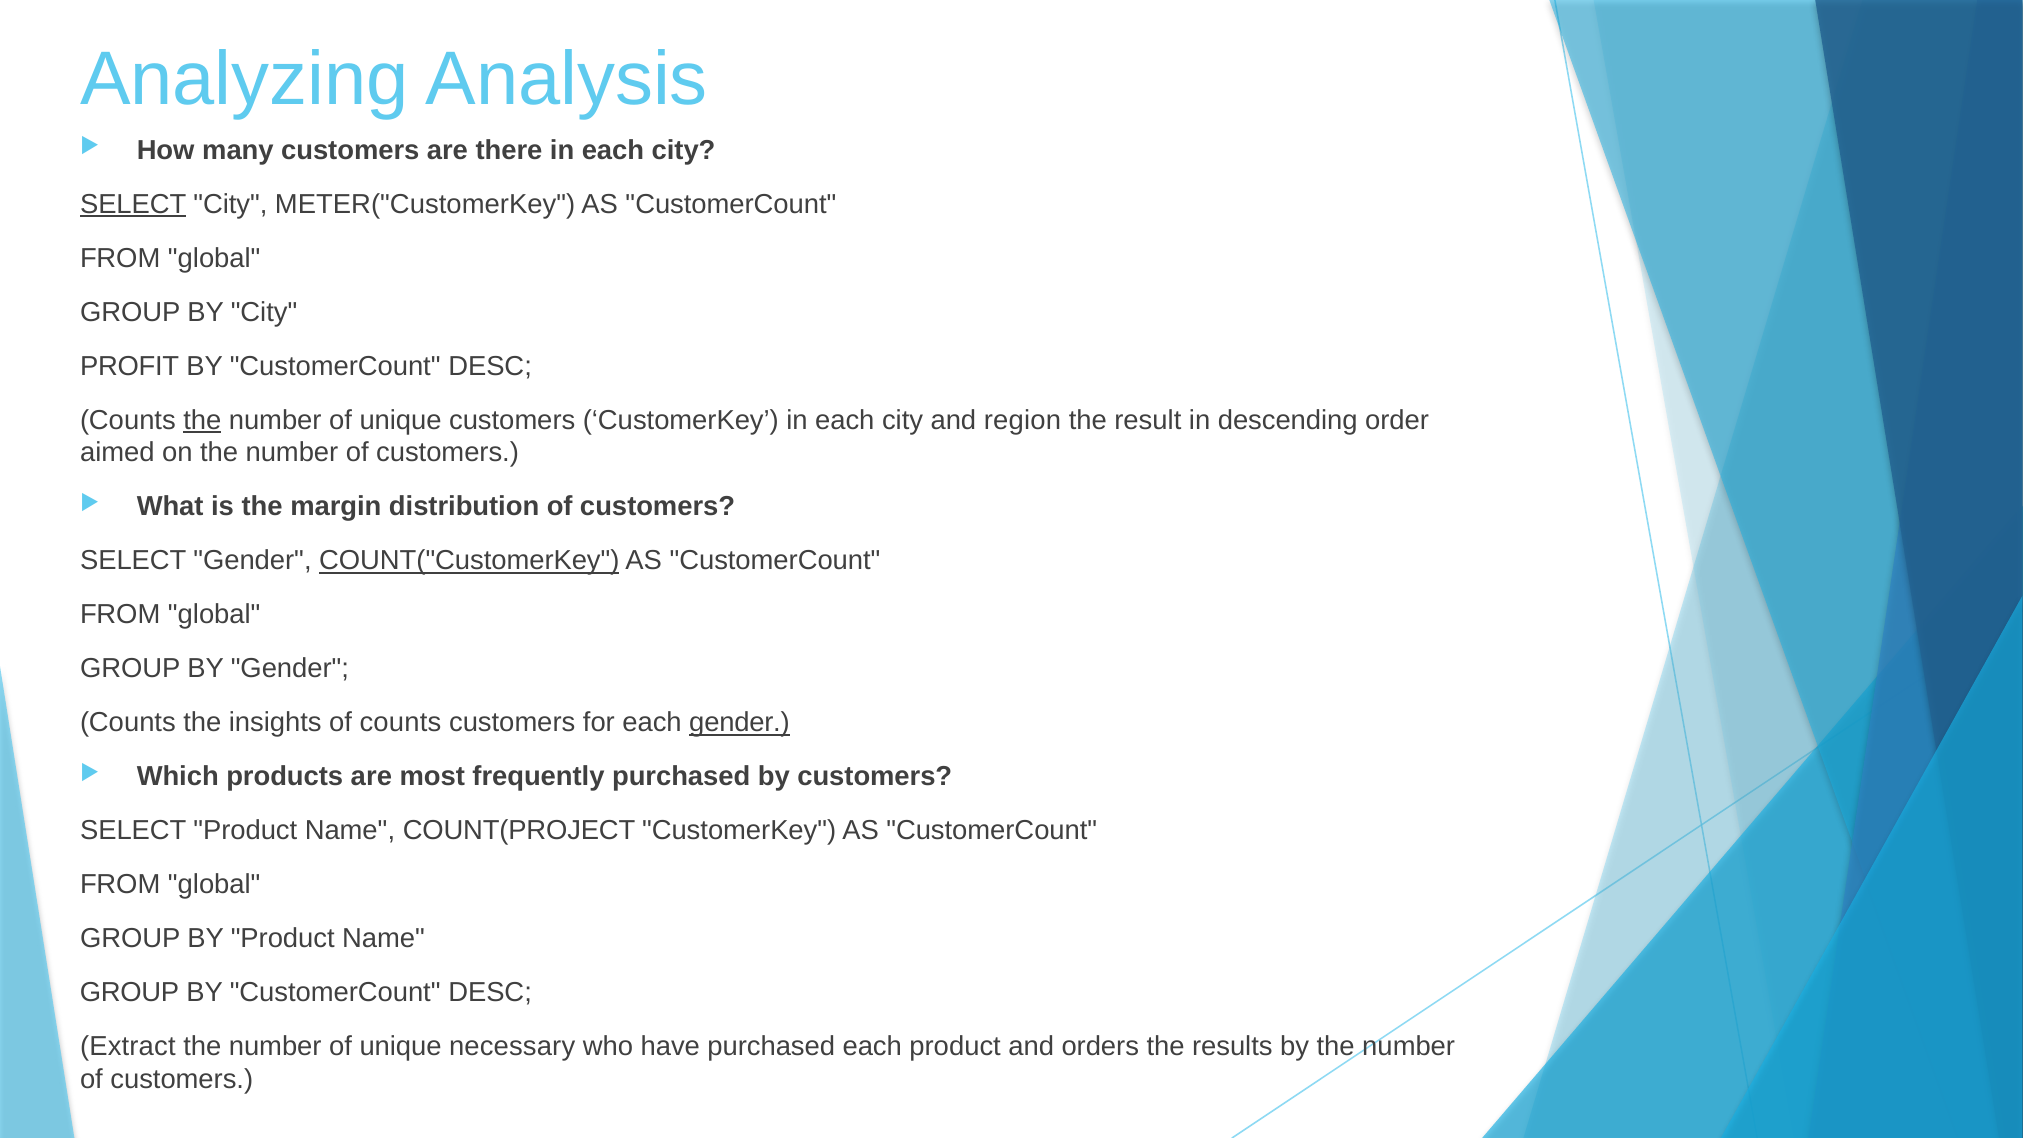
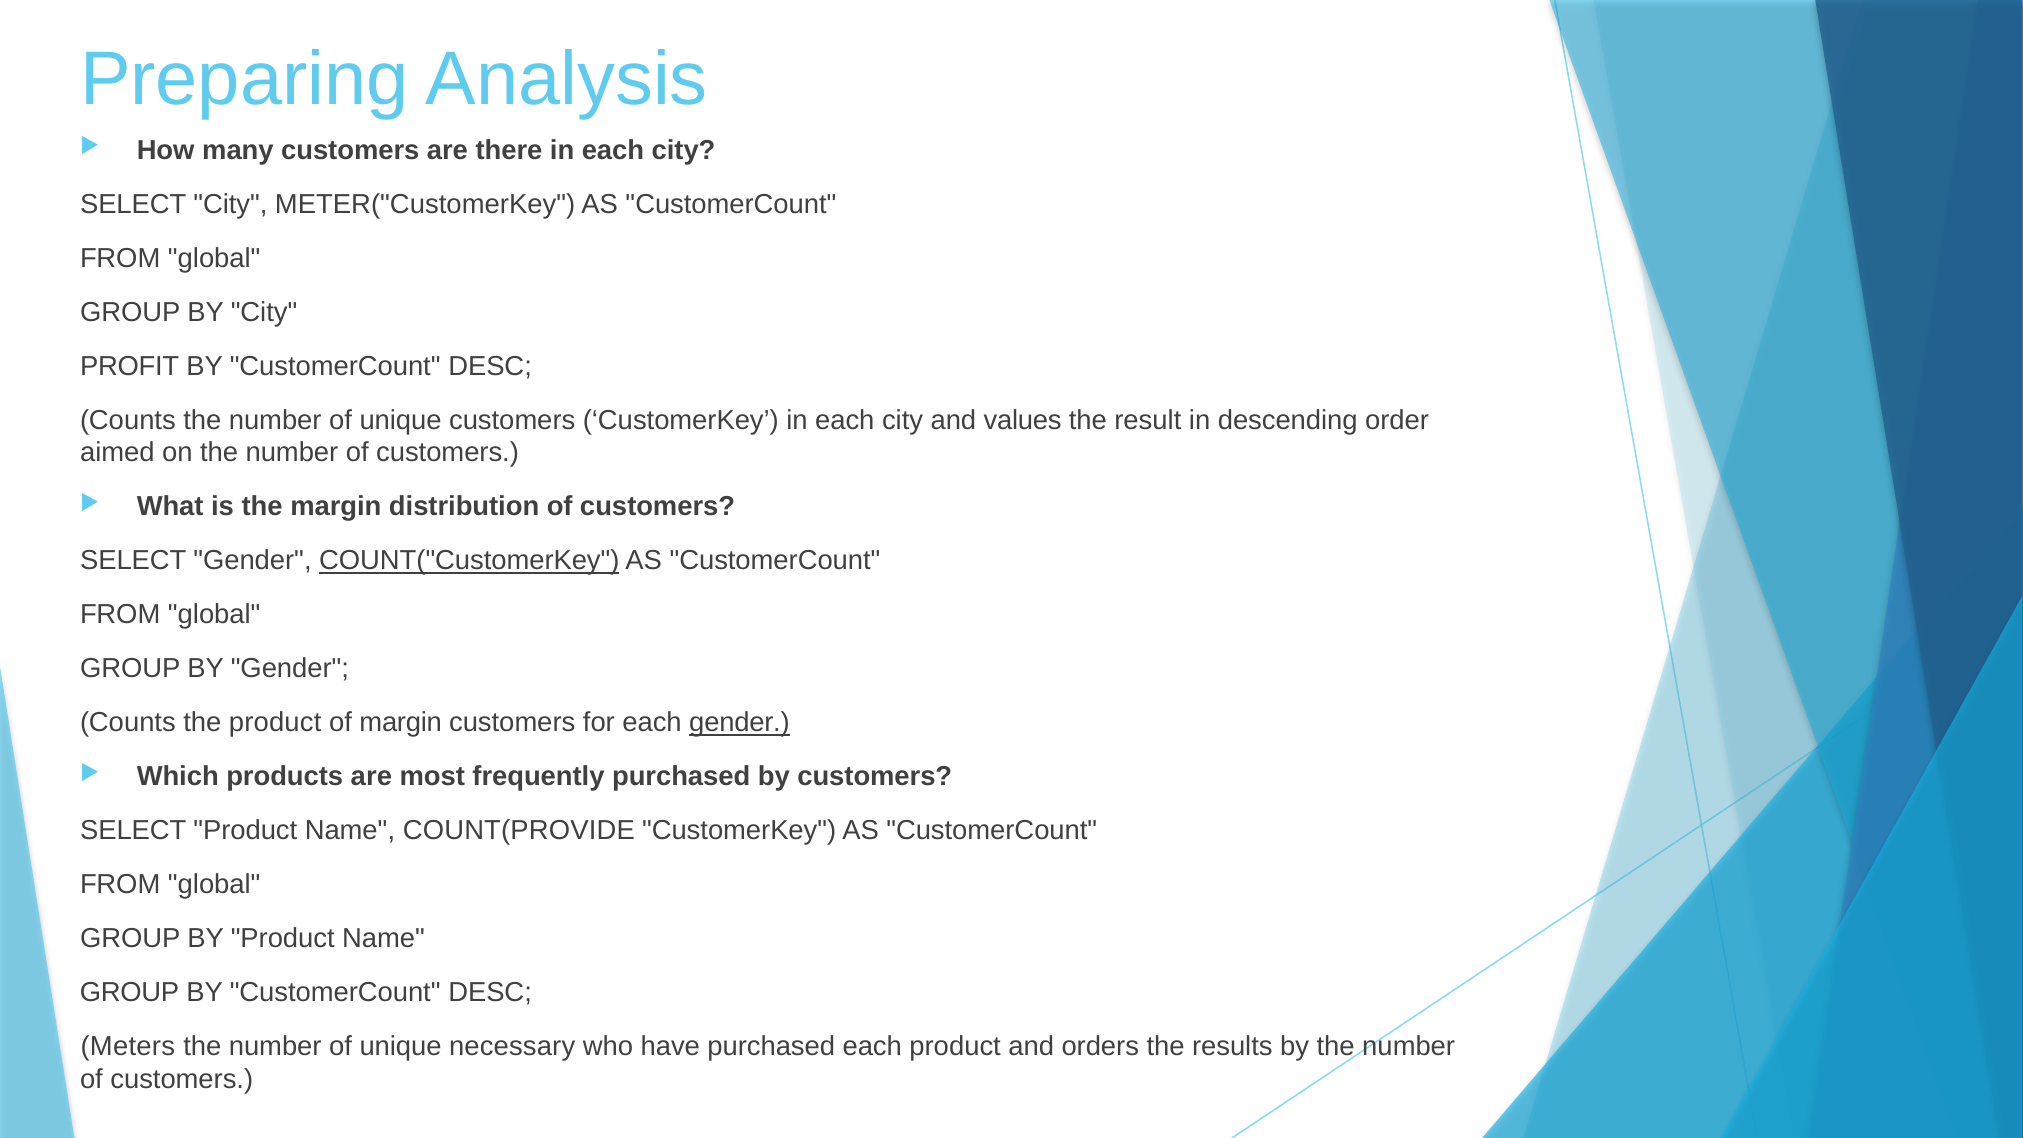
Analyzing: Analyzing -> Preparing
SELECT at (133, 204) underline: present -> none
the at (202, 420) underline: present -> none
region: region -> values
the insights: insights -> product
of counts: counts -> margin
COUNT(PROJECT: COUNT(PROJECT -> COUNT(PROVIDE
Extract: Extract -> Meters
